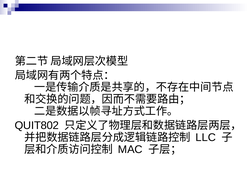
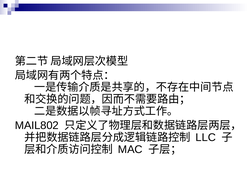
QUIT802: QUIT802 -> MAIL802
